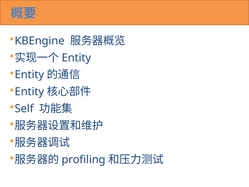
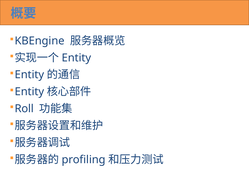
Self: Self -> Roll
